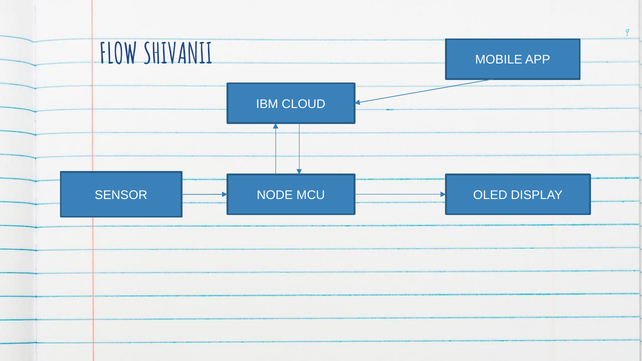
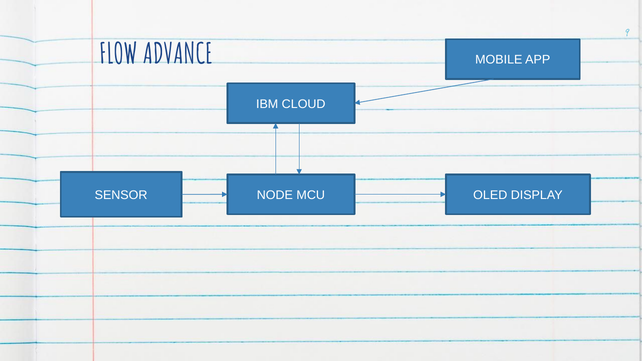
SHIVANII: SHIVANII -> ADVANCE
